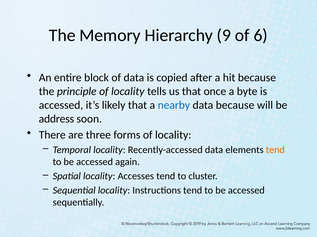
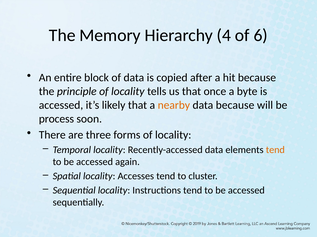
9: 9 -> 4
nearby colour: blue -> orange
address: address -> process
